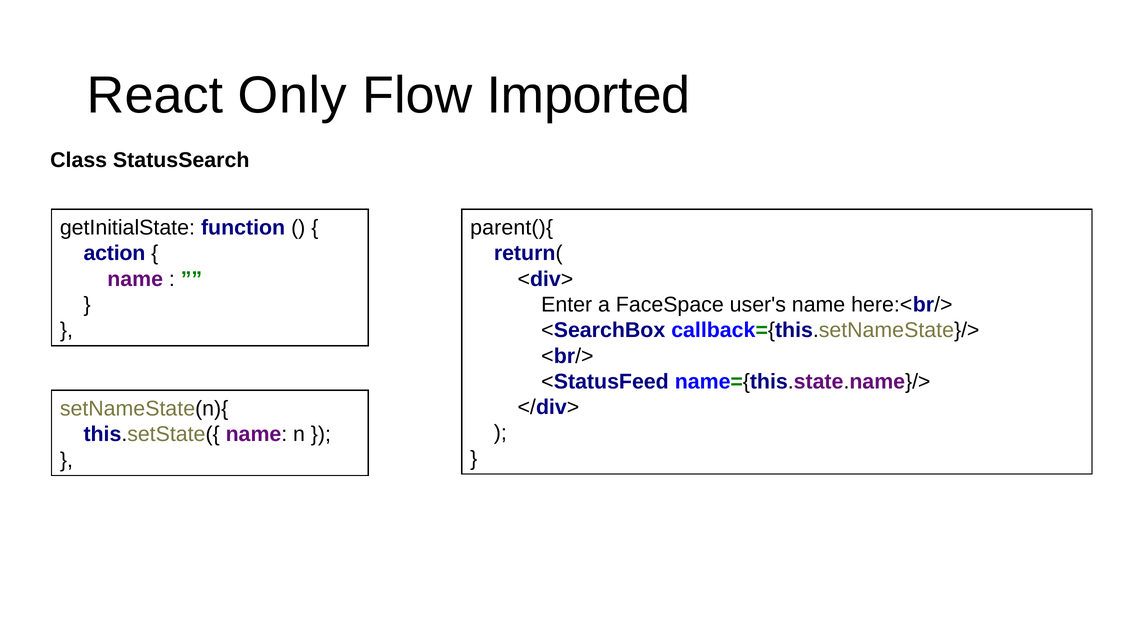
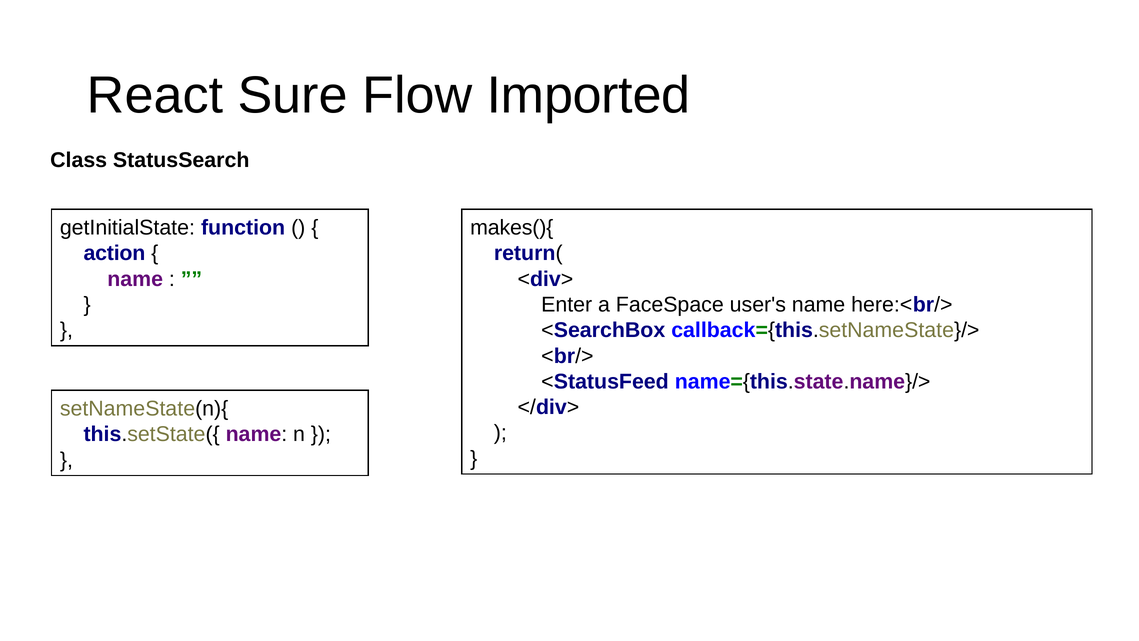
Only: Only -> Sure
parent(){: parent(){ -> makes(){
